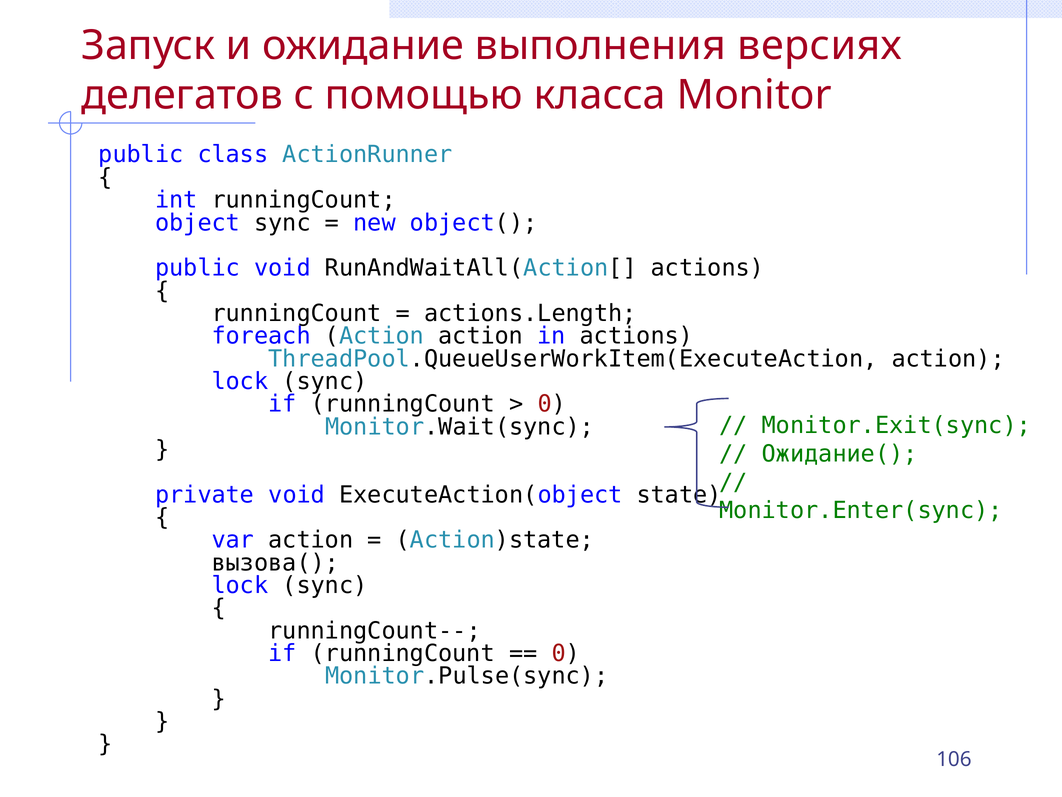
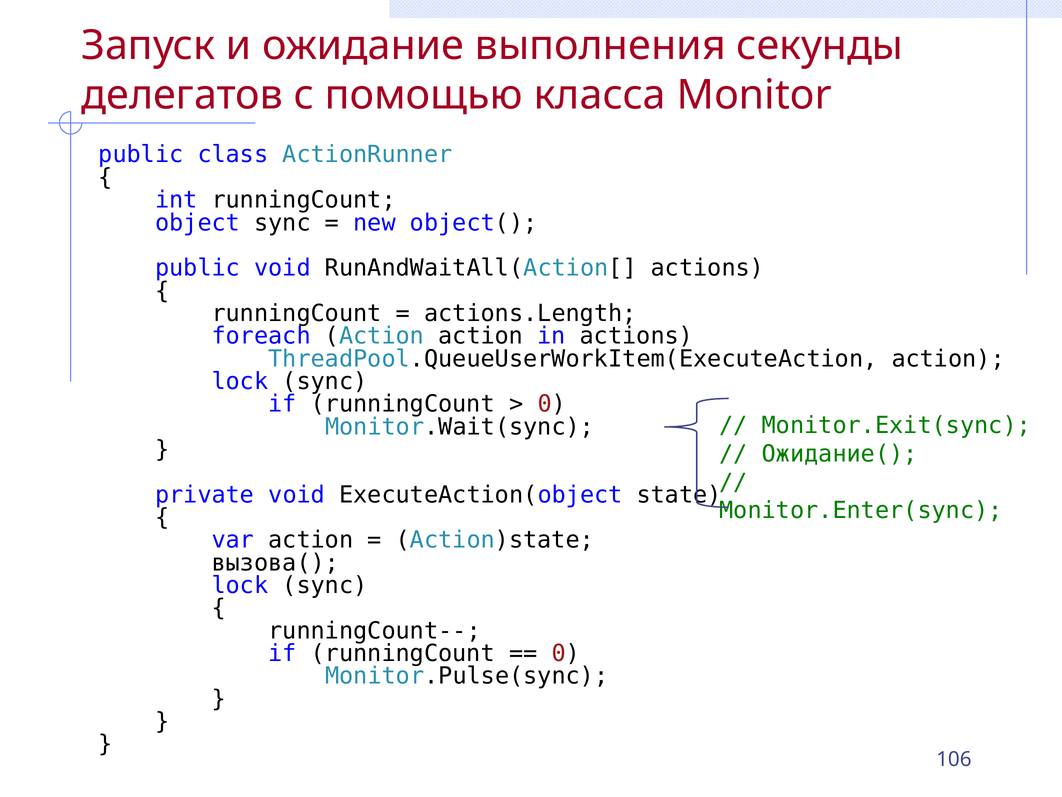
версиях: версиях -> секунды
